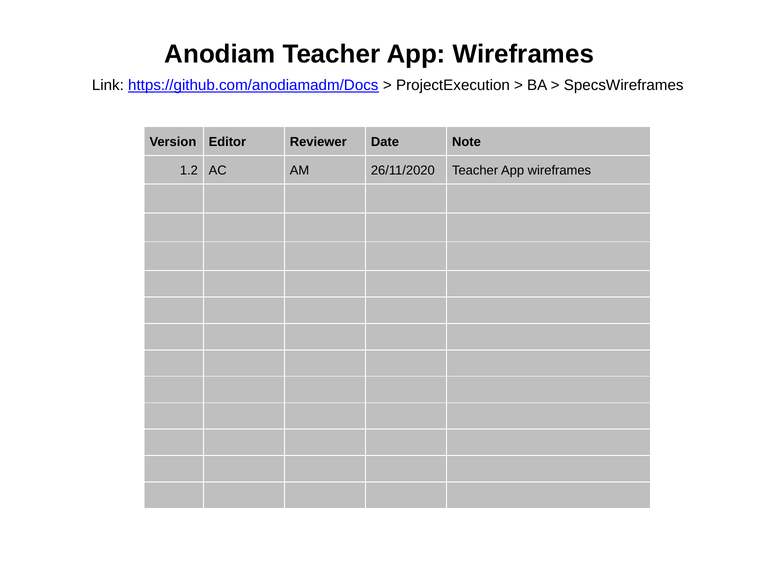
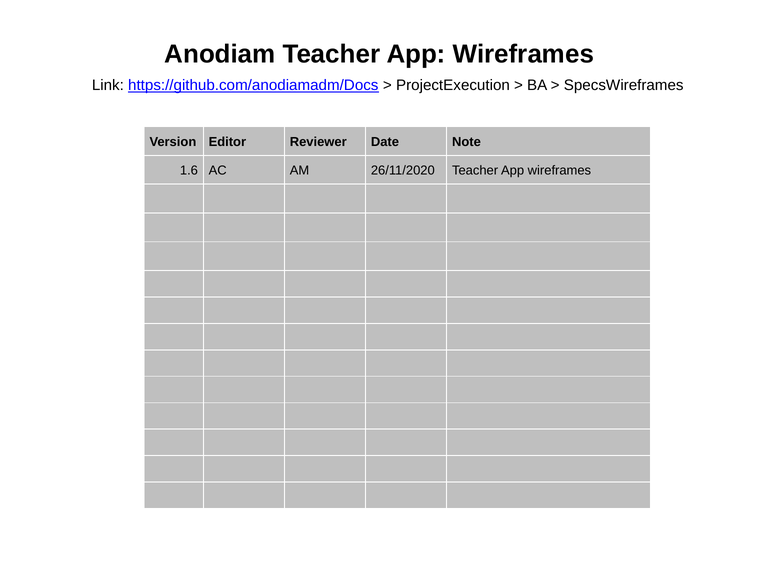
1.2: 1.2 -> 1.6
